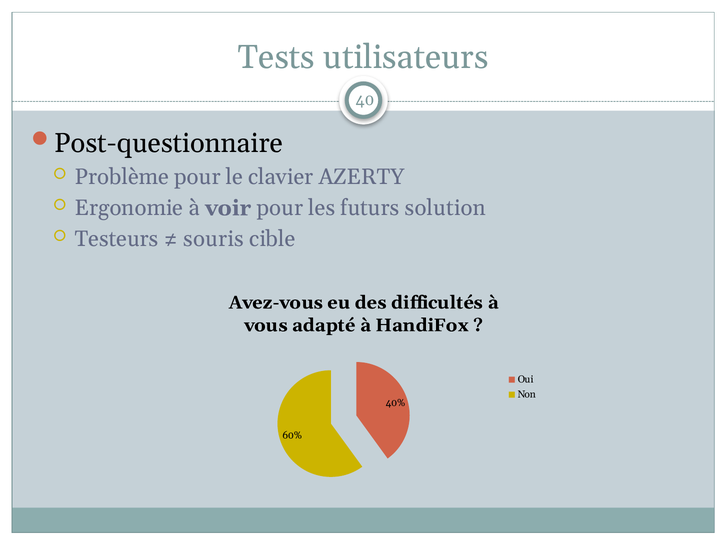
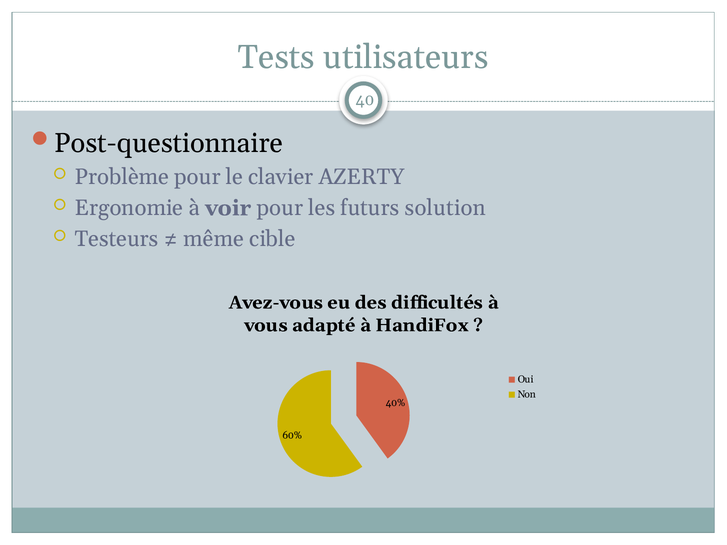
souris: souris -> même
